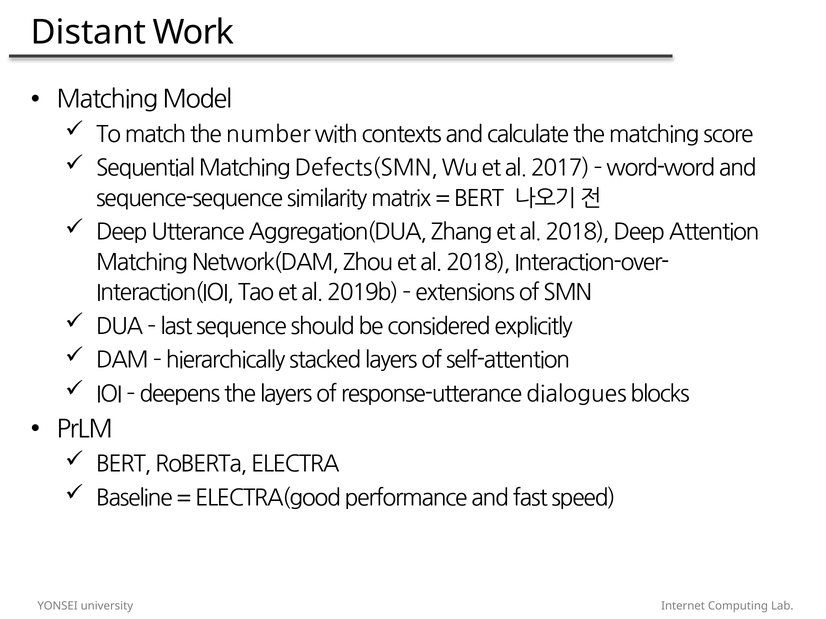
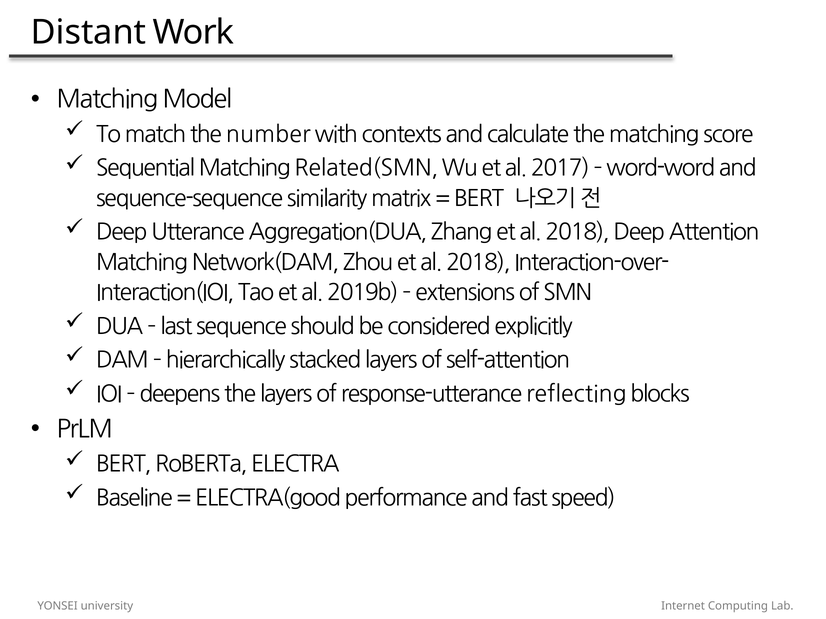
Defects(SMN: Defects(SMN -> Related(SMN
dialogues: dialogues -> reflecting
